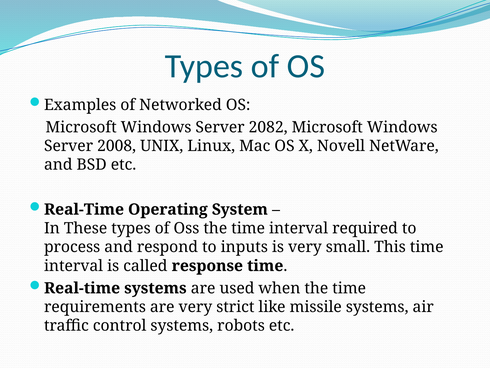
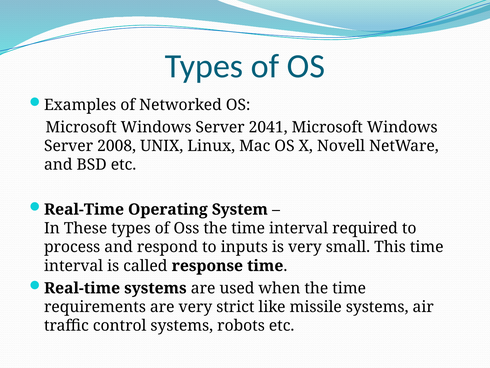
2082: 2082 -> 2041
